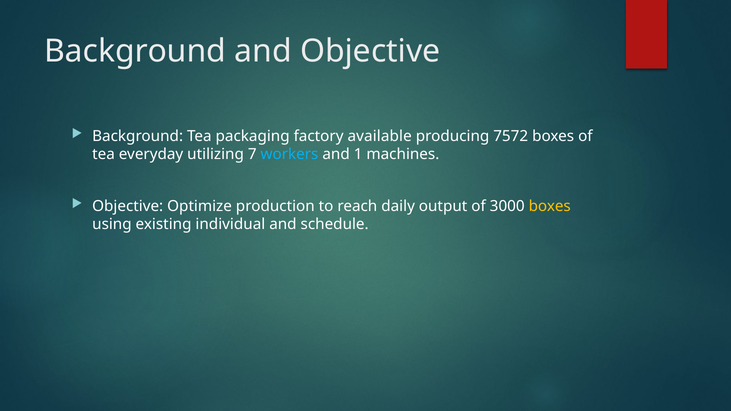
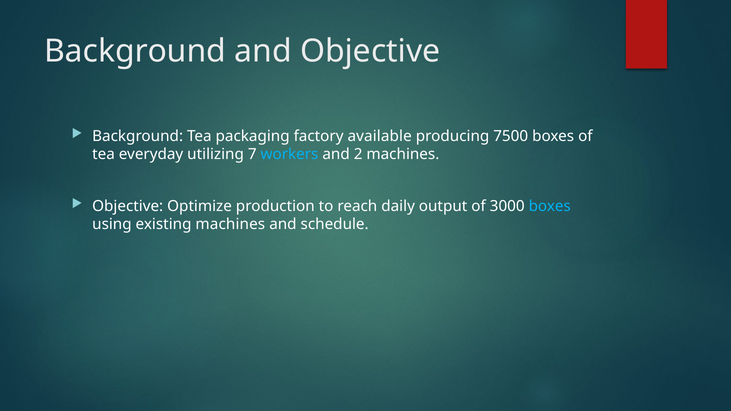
7572: 7572 -> 7500
1: 1 -> 2
boxes at (550, 206) colour: yellow -> light blue
existing individual: individual -> machines
